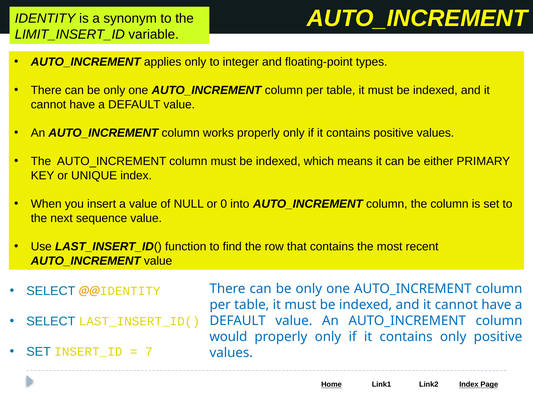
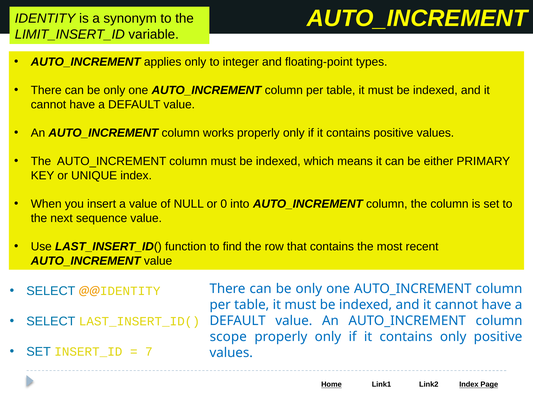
would: would -> scope
